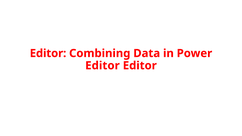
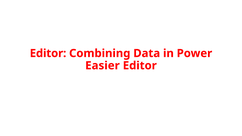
Editor at (102, 66): Editor -> Easier
